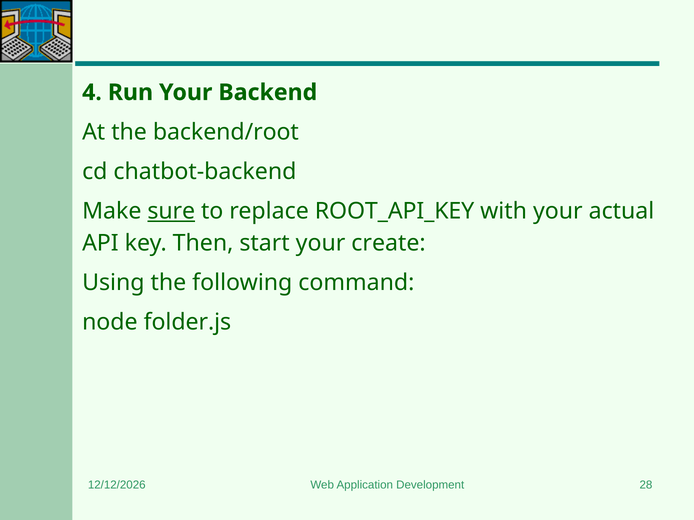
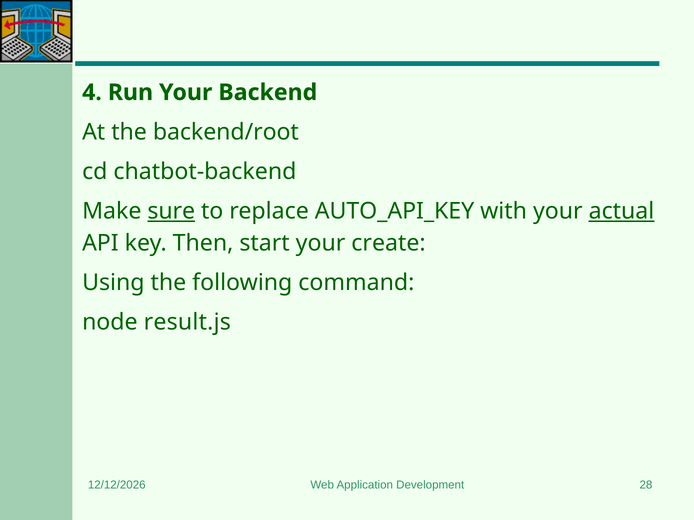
ROOT_API_KEY: ROOT_API_KEY -> AUTO_API_KEY
actual underline: none -> present
folder.js: folder.js -> result.js
